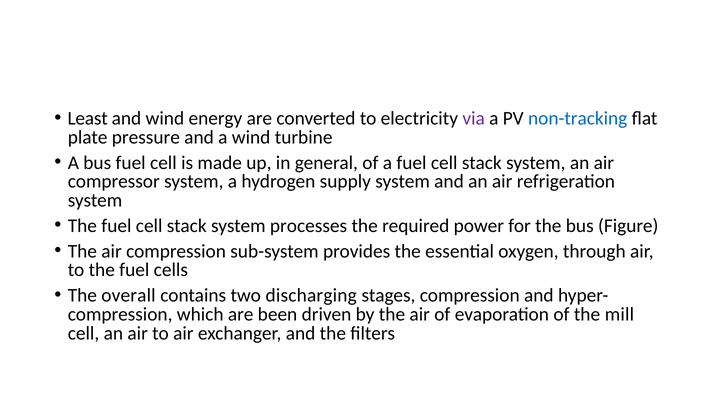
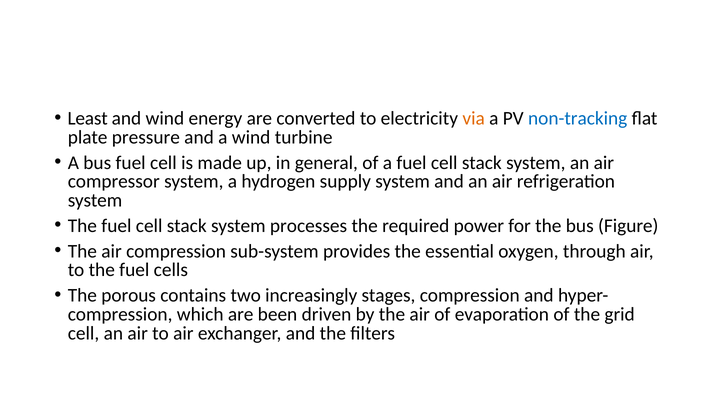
via colour: purple -> orange
overall: overall -> porous
discharging: discharging -> increasingly
mill: mill -> grid
